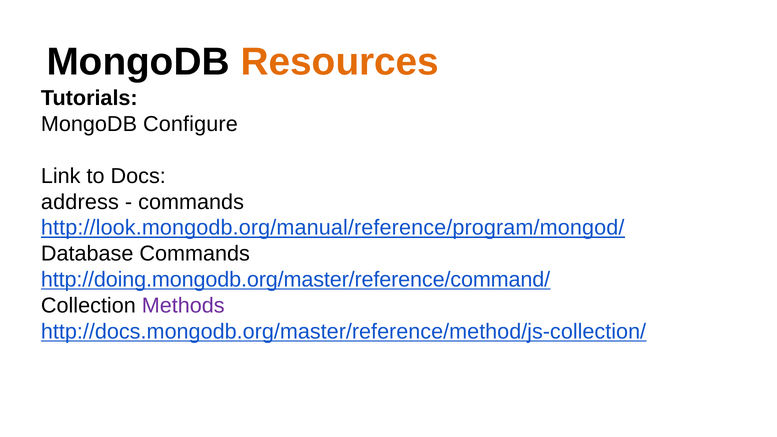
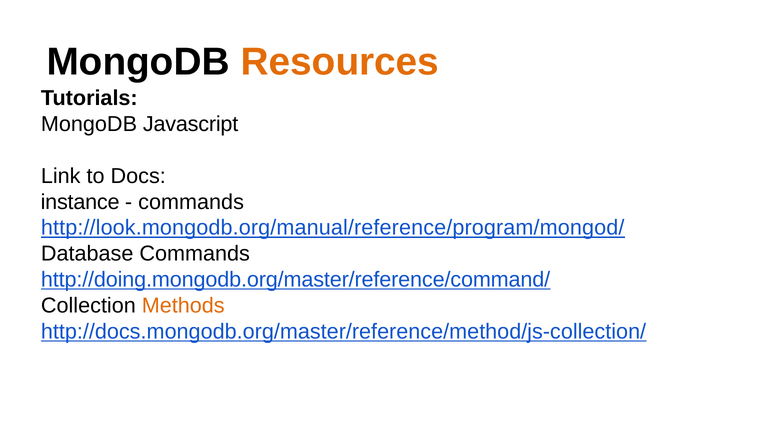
Configure: Configure -> Javascript
address: address -> instance
Methods colour: purple -> orange
